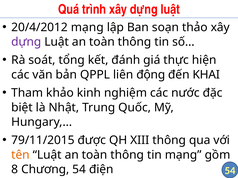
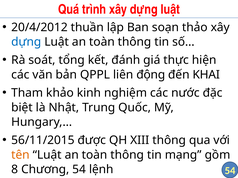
20/4/2012 mạng: mạng -> thuần
dựng at (26, 42) colour: purple -> blue
79/11/2015: 79/11/2015 -> 56/11/2015
điện: điện -> lệnh
